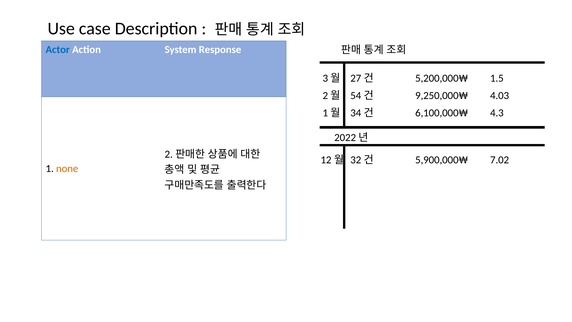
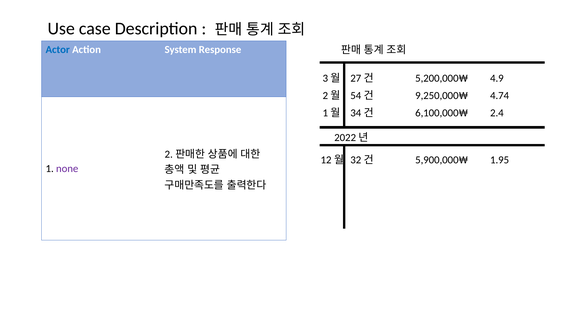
1.5: 1.5 -> 4.9
4.03: 4.03 -> 4.74
4.3: 4.3 -> 2.4
7.02: 7.02 -> 1.95
none colour: orange -> purple
